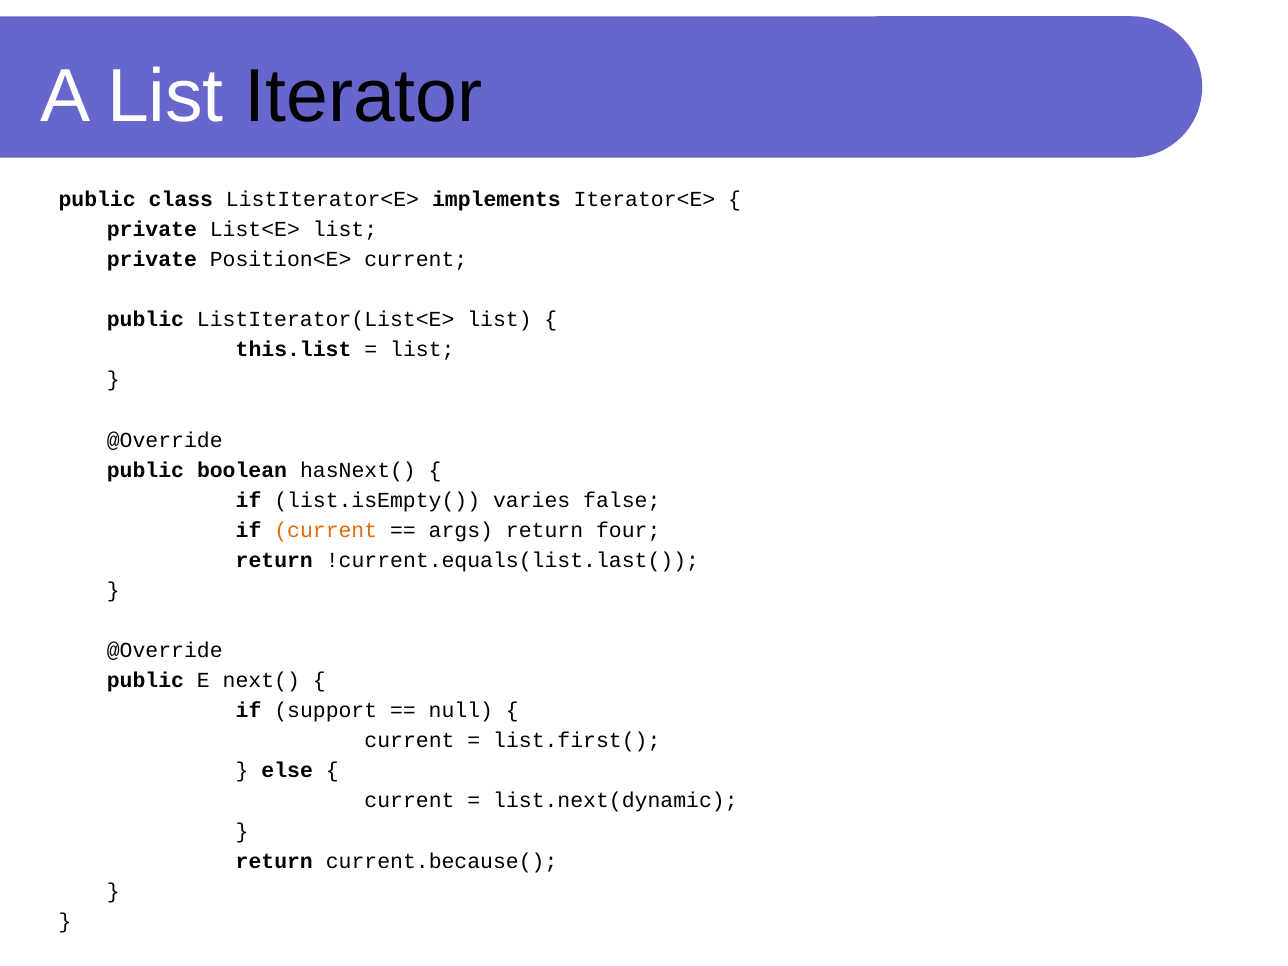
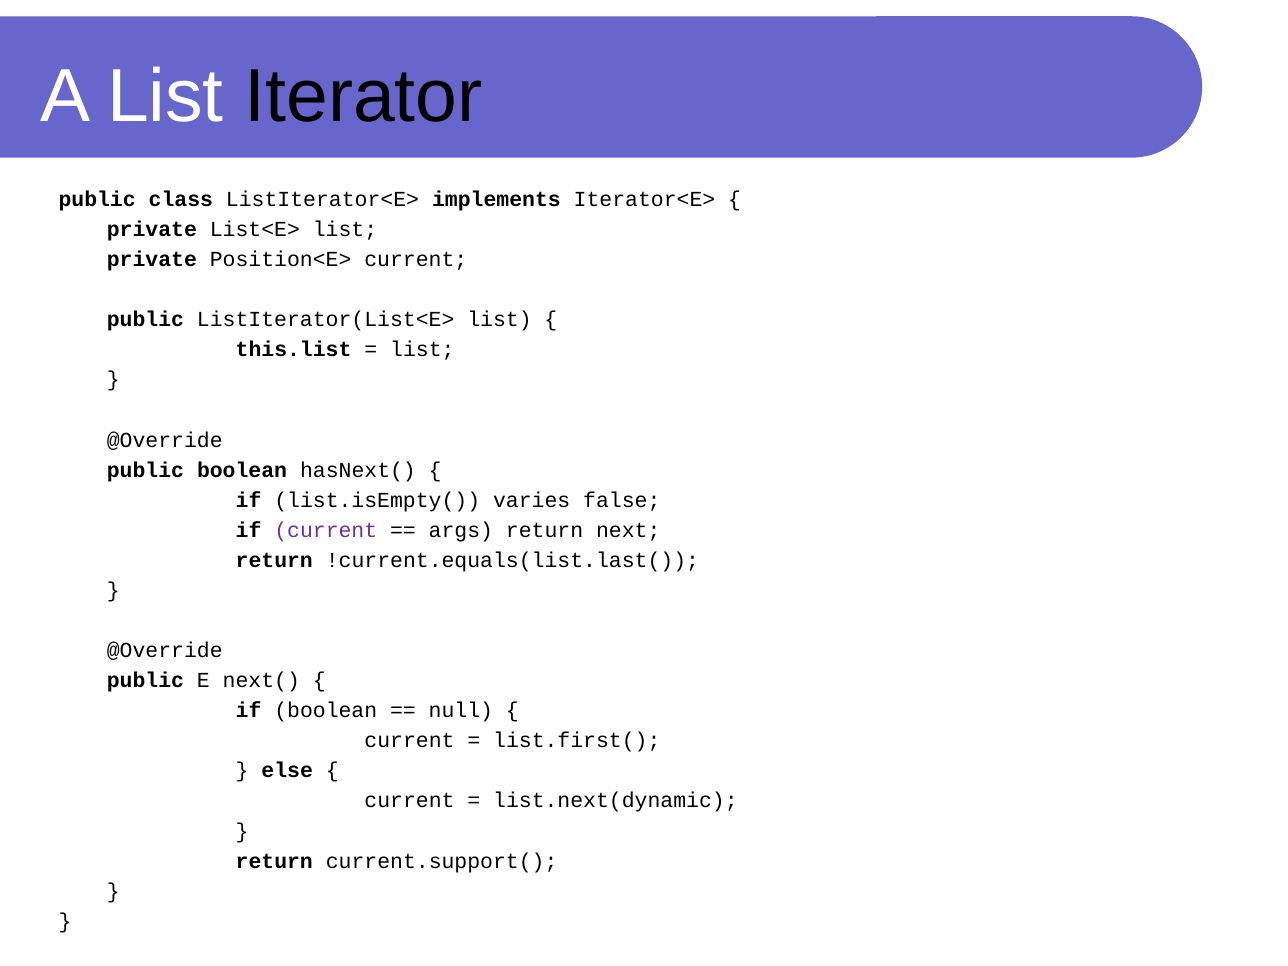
current at (326, 530) colour: orange -> purple
four: four -> next
if support: support -> boolean
current.because(: current.because( -> current.support(
